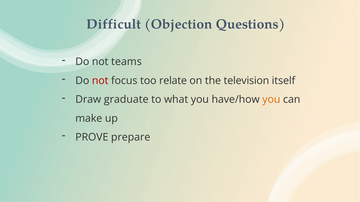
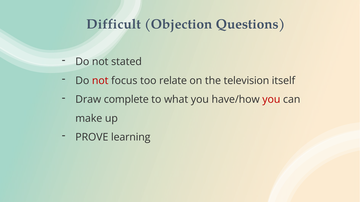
teams: teams -> stated
graduate: graduate -> complete
you at (271, 100) colour: orange -> red
prepare: prepare -> learning
